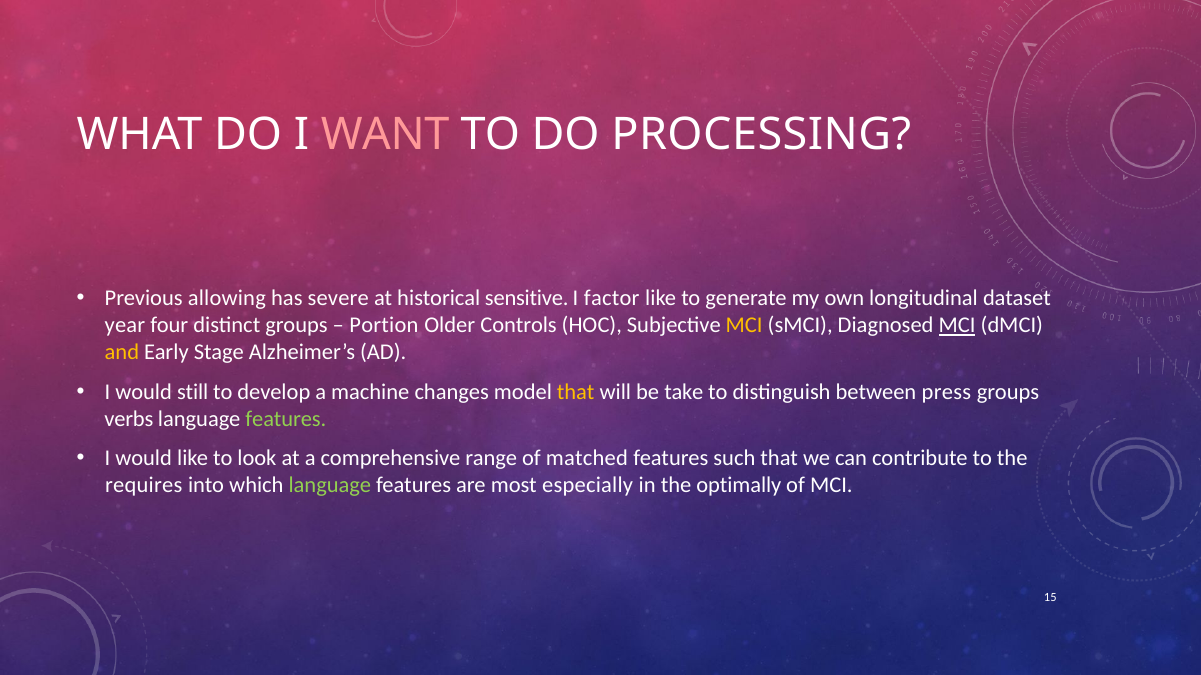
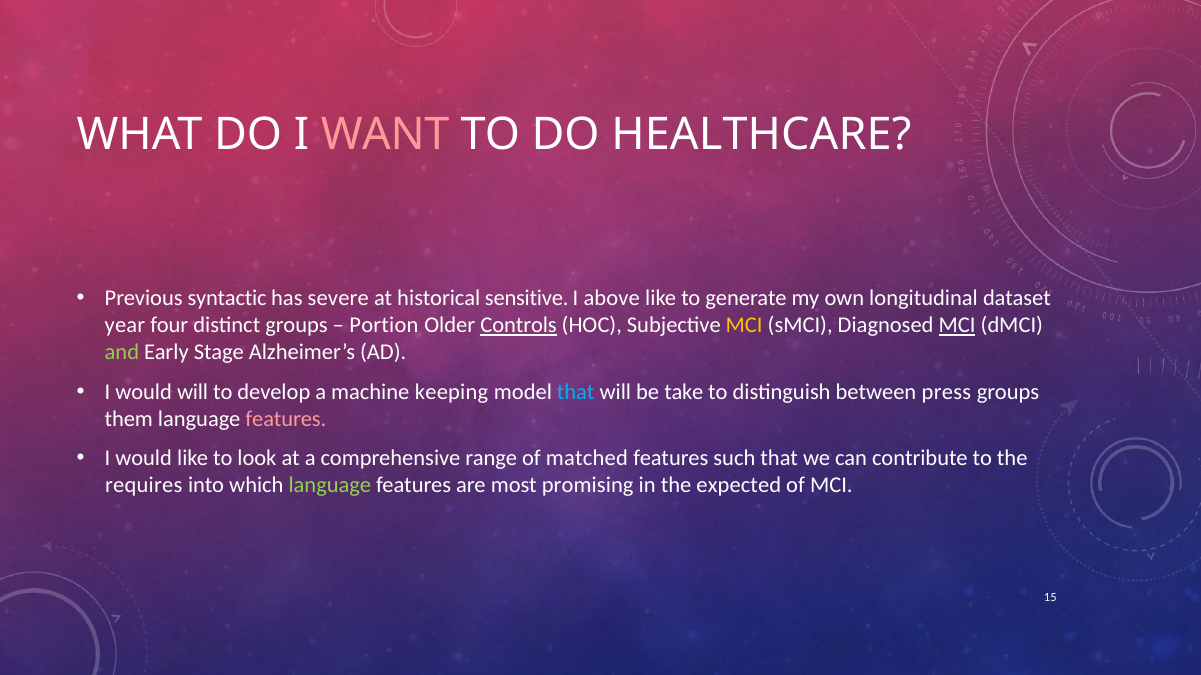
PROCESSING: PROCESSING -> HEALTHCARE
allowing: allowing -> syntactic
factor: factor -> above
Controls underline: none -> present
and colour: yellow -> light green
would still: still -> will
changes: changes -> keeping
that at (576, 392) colour: yellow -> light blue
verbs: verbs -> them
features at (286, 419) colour: light green -> pink
especially: especially -> promising
optimally: optimally -> expected
